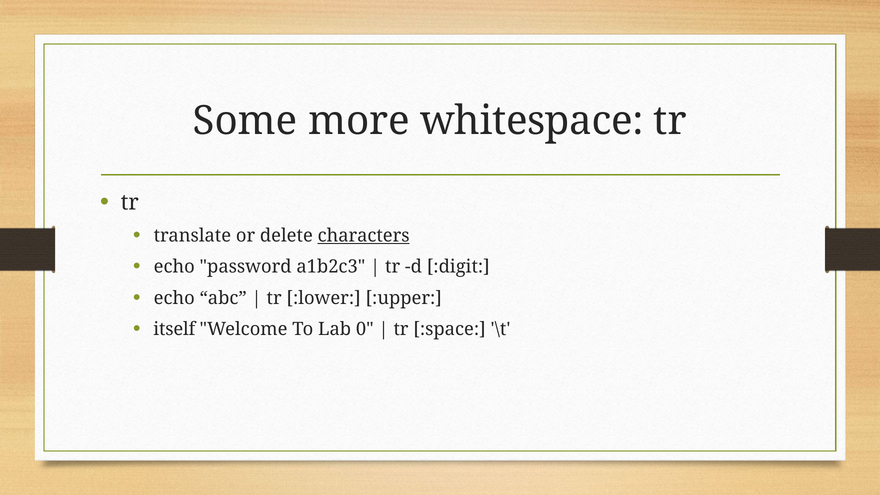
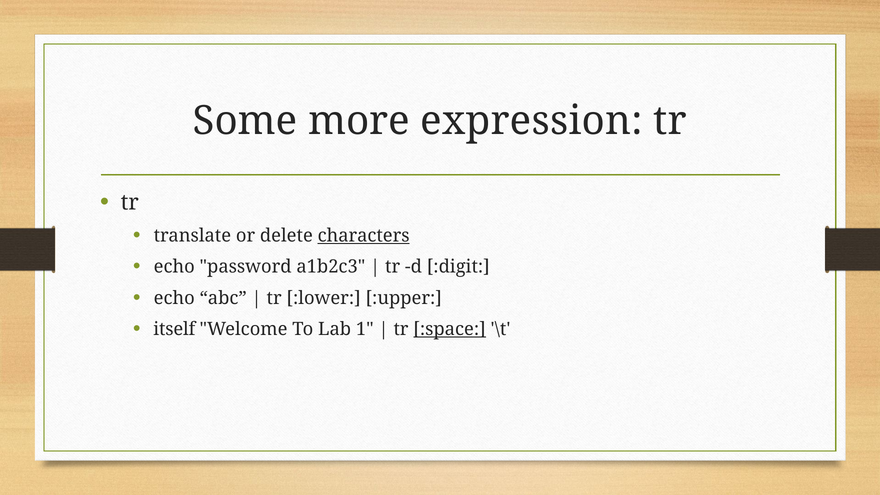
whitespace: whitespace -> expression
0: 0 -> 1
:space underline: none -> present
